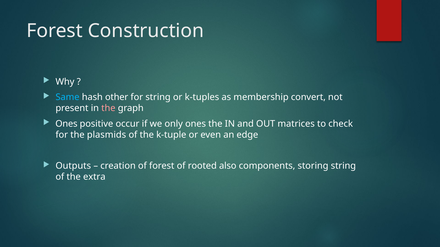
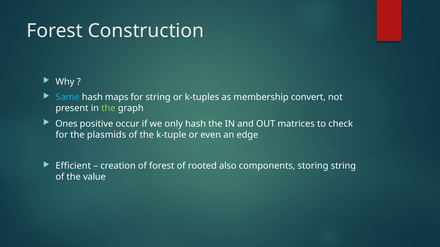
other: other -> maps
the at (108, 108) colour: pink -> light green
only ones: ones -> hash
Outputs: Outputs -> Efficient
extra: extra -> value
